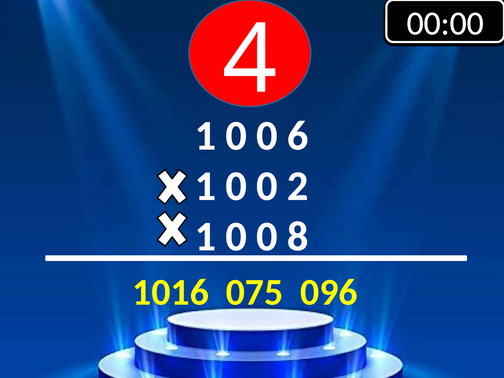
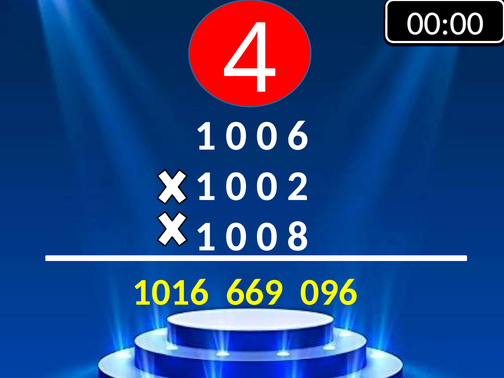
075: 075 -> 669
